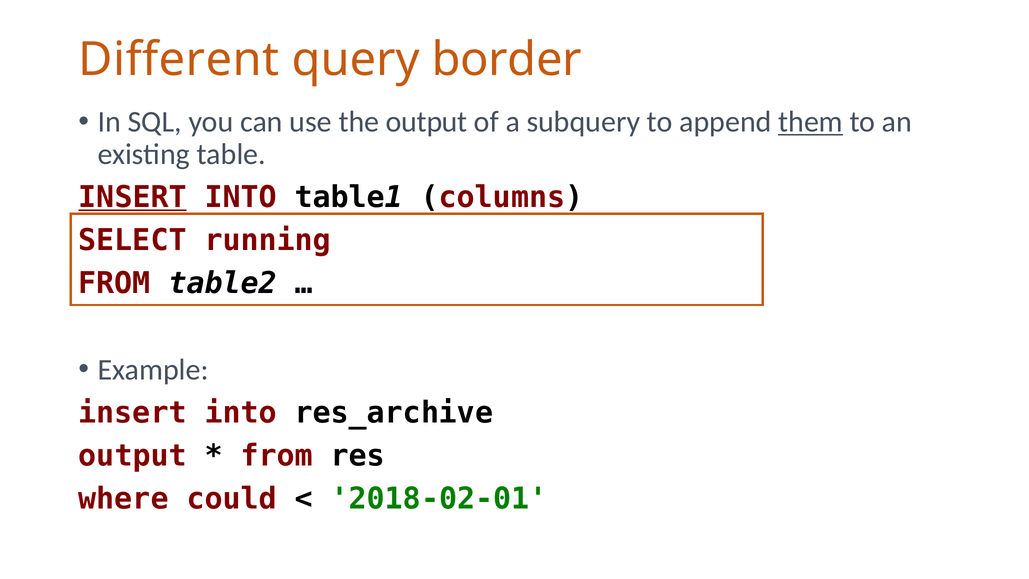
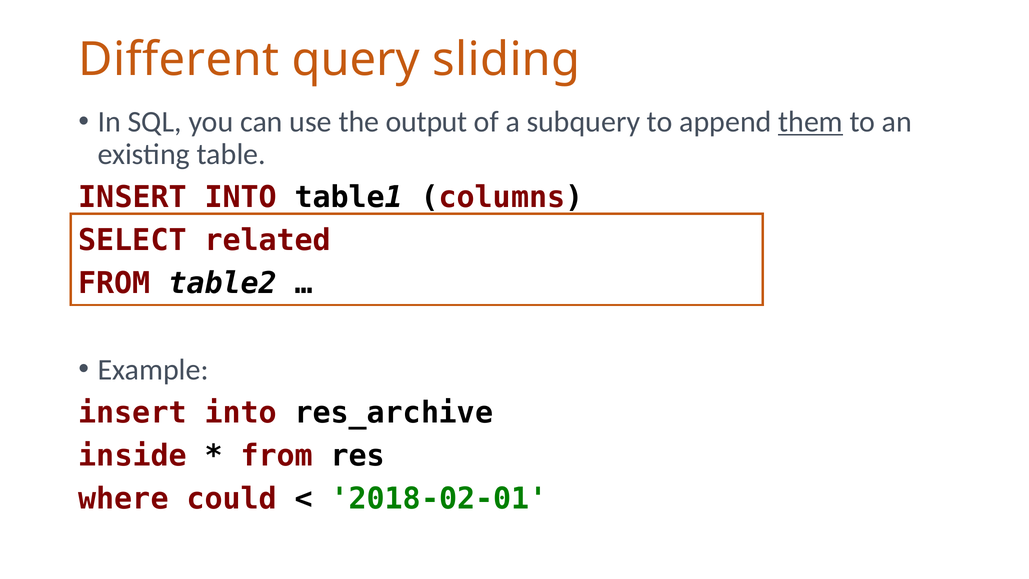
border: border -> sliding
INSERT at (133, 197) underline: present -> none
running: running -> related
output at (133, 456): output -> inside
